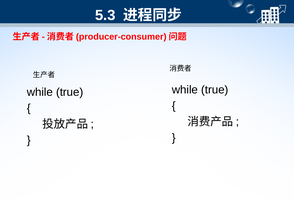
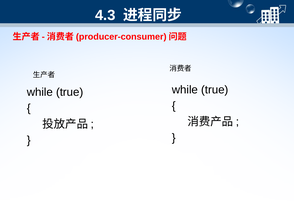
5.3: 5.3 -> 4.3
